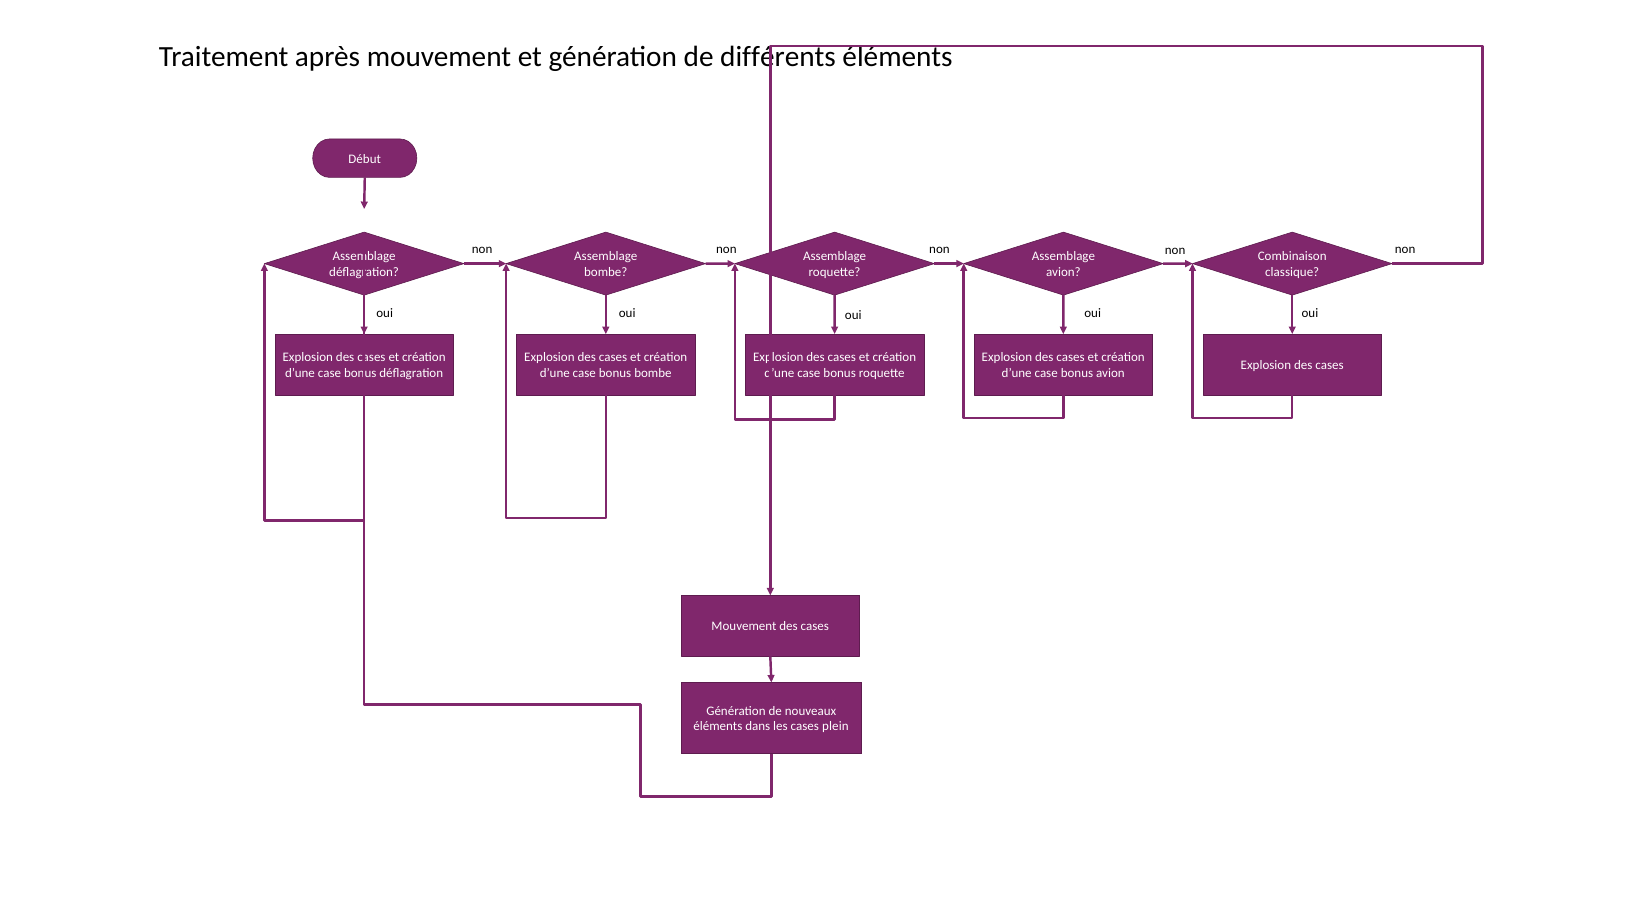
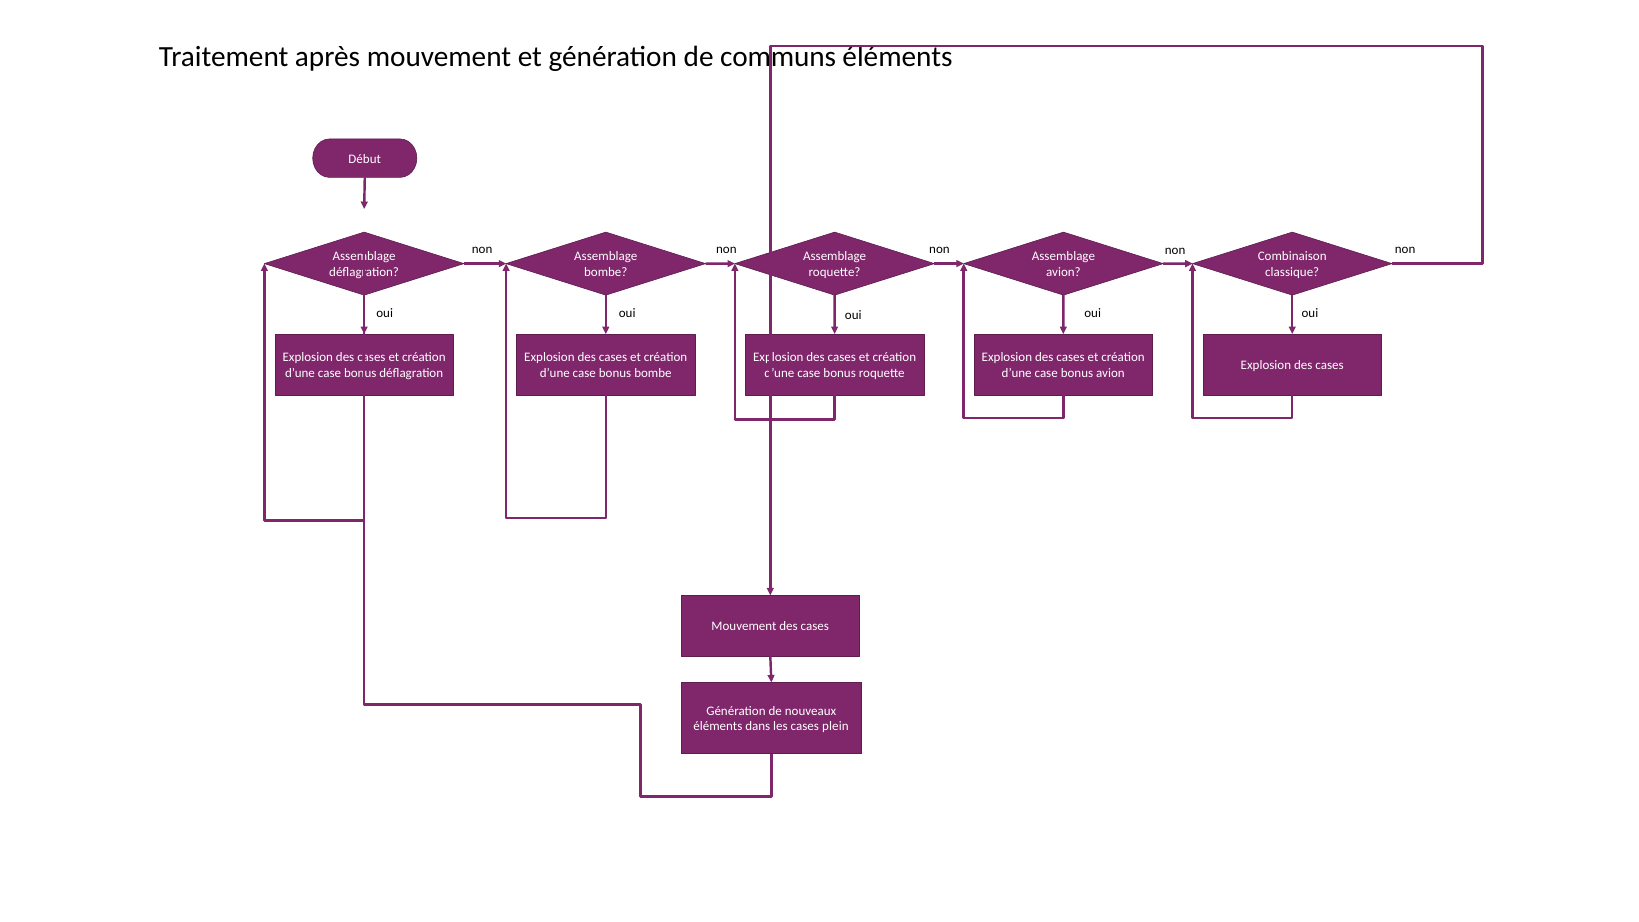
différents: différents -> communs
